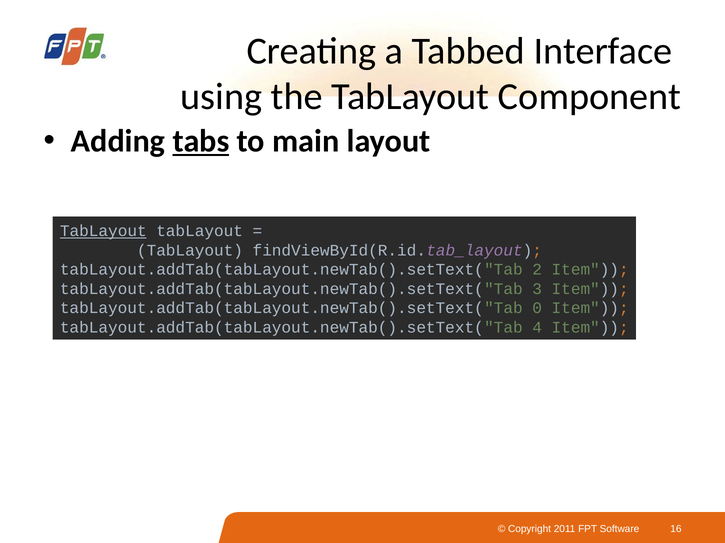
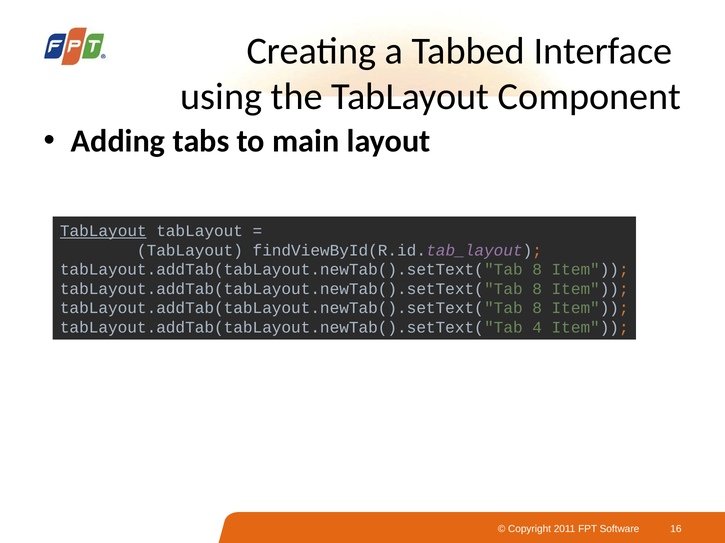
tabs underline: present -> none
2 at (537, 270): 2 -> 8
3 at (537, 289): 3 -> 8
0 at (537, 309): 0 -> 8
